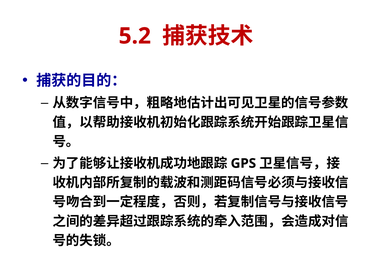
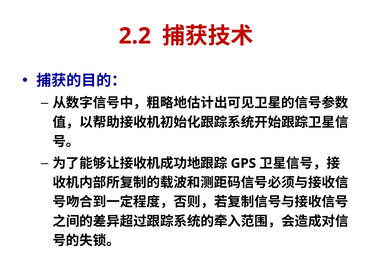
5.2: 5.2 -> 2.2
